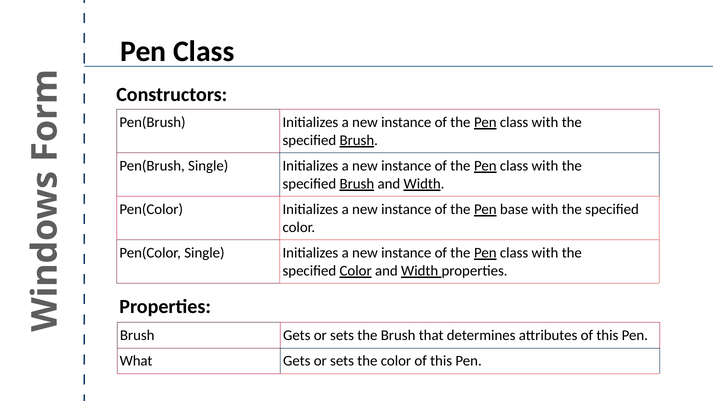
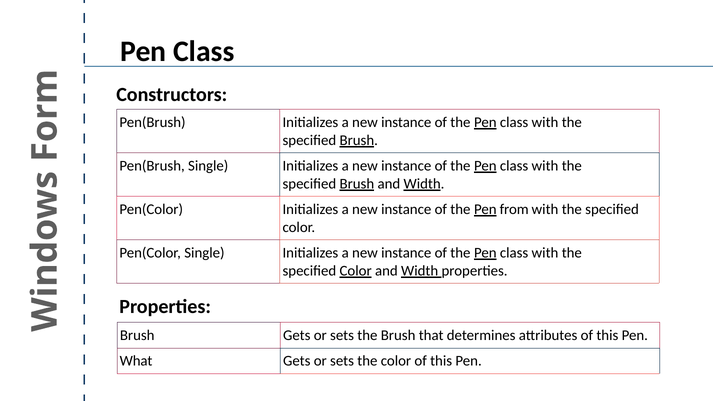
base: base -> from
